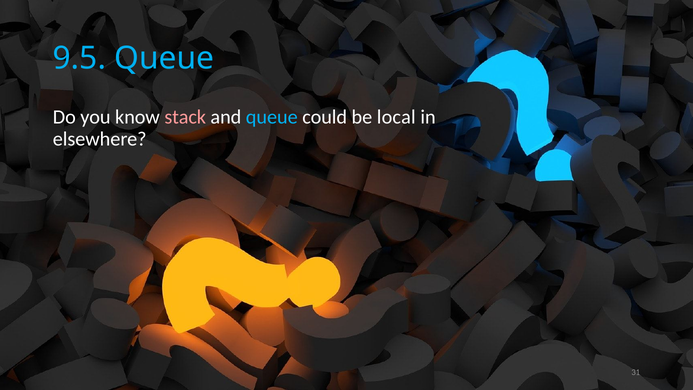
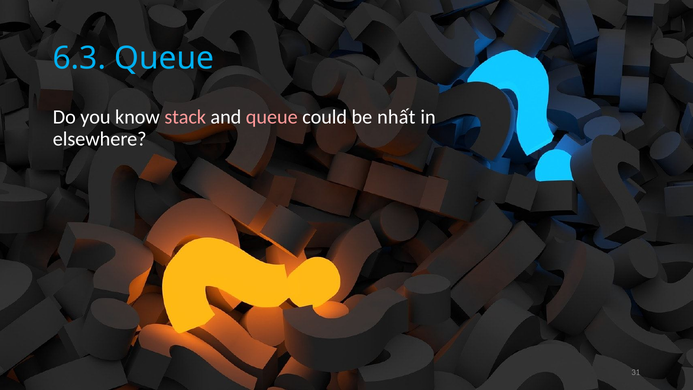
9.5: 9.5 -> 6.3
queue at (272, 117) colour: light blue -> pink
local: local -> nhất
